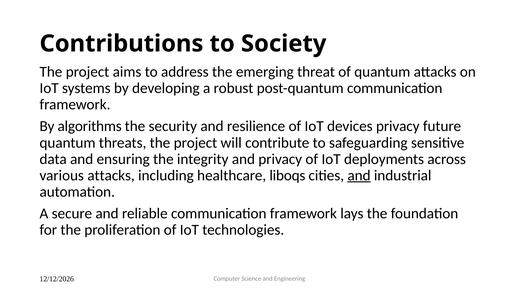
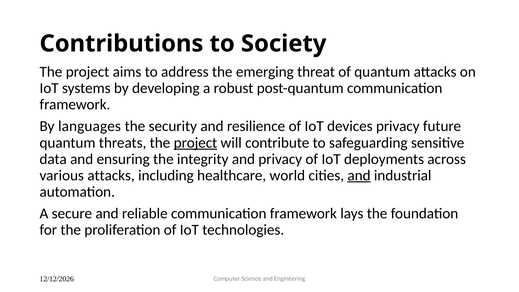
algorithms: algorithms -> languages
project at (195, 143) underline: none -> present
liboqs: liboqs -> world
